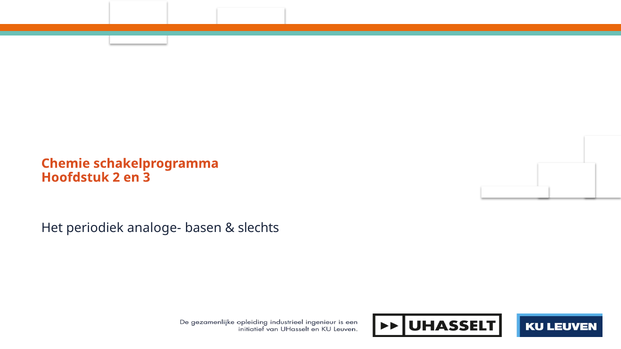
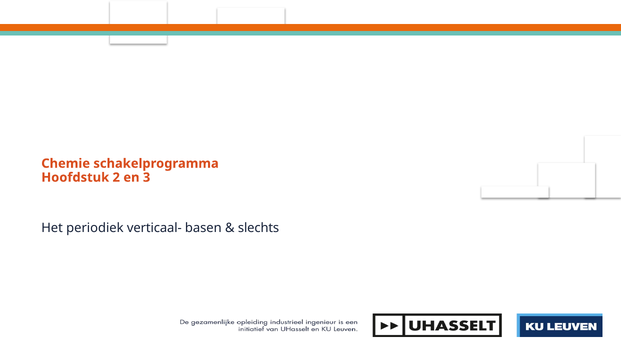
analoge-: analoge- -> verticaal-
